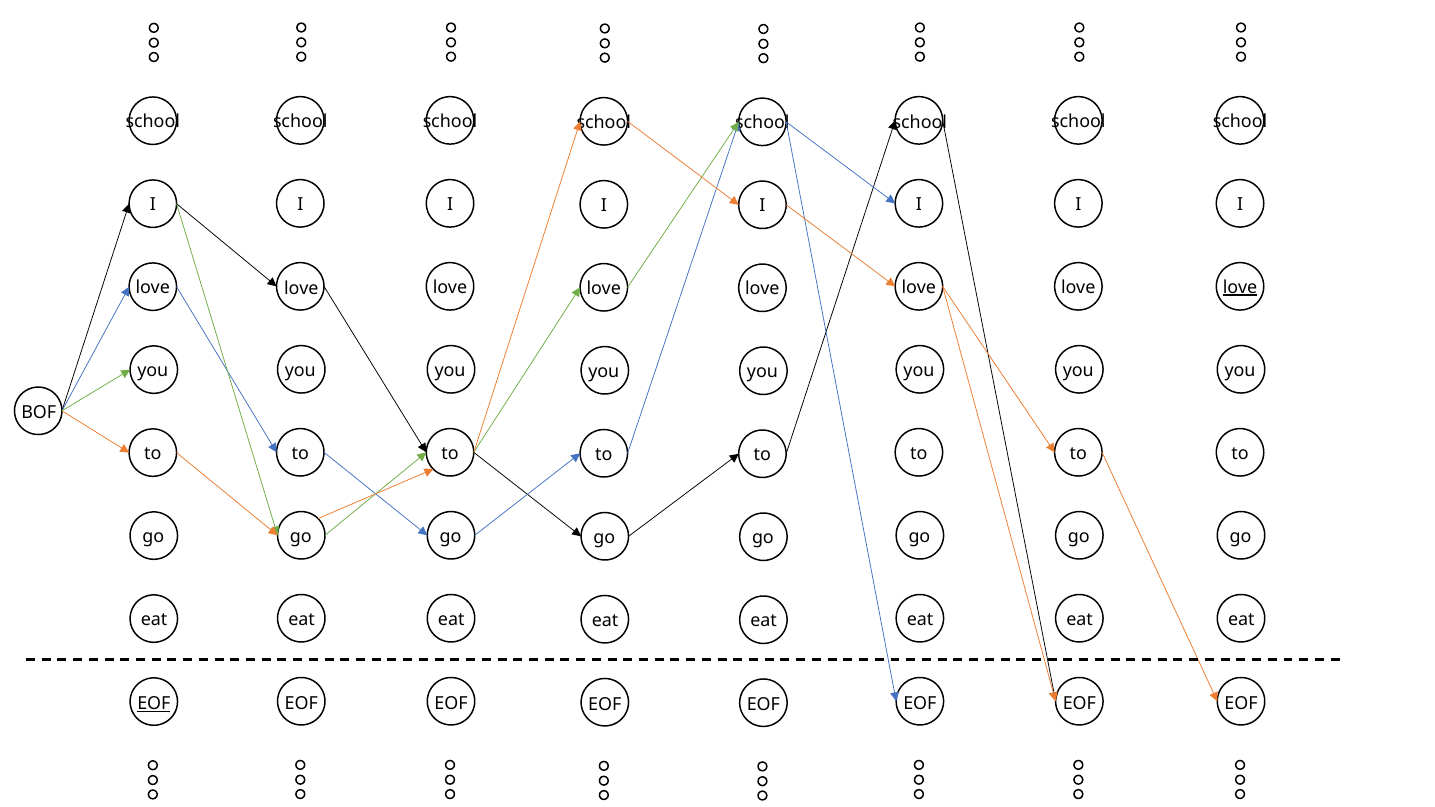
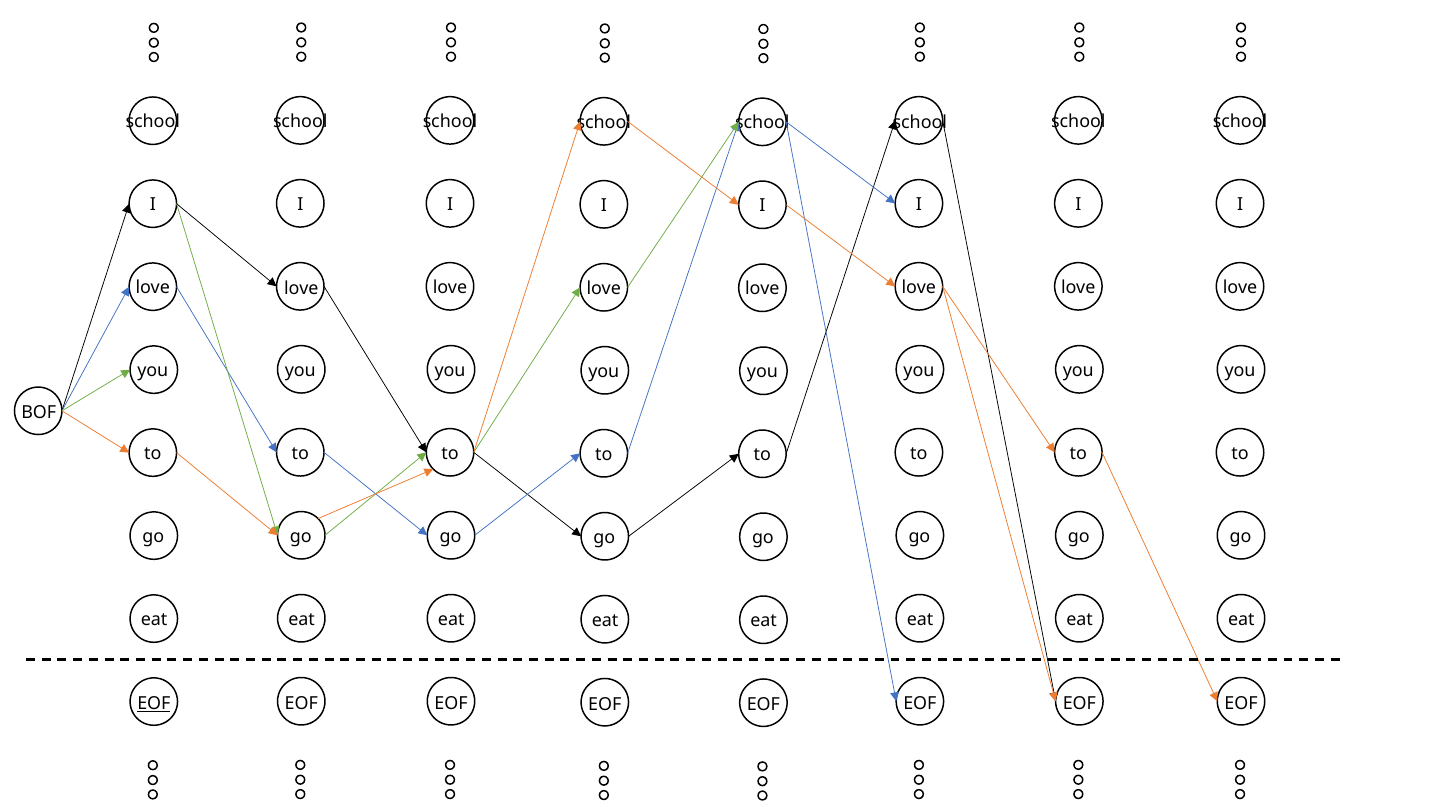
love at (1240, 287) underline: present -> none
